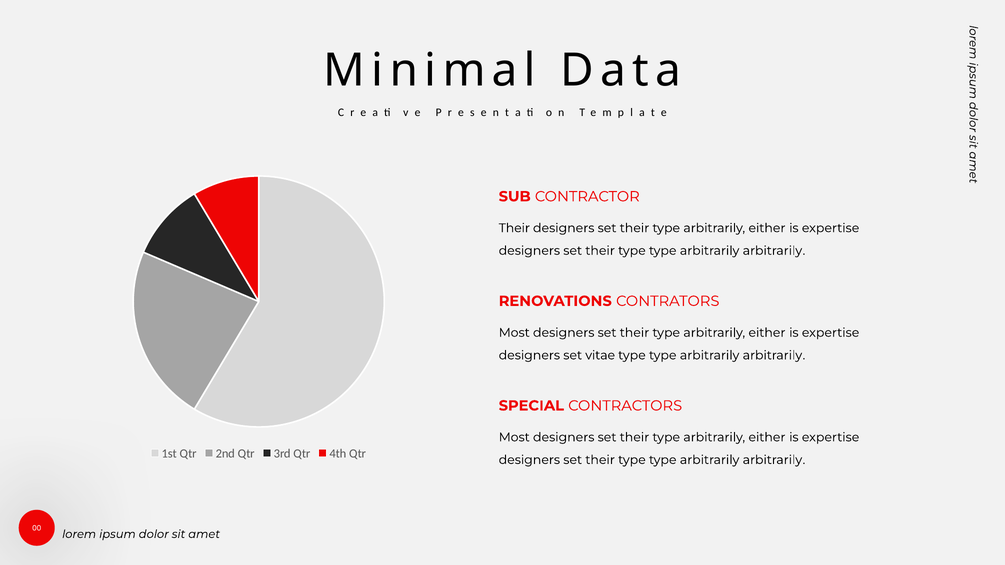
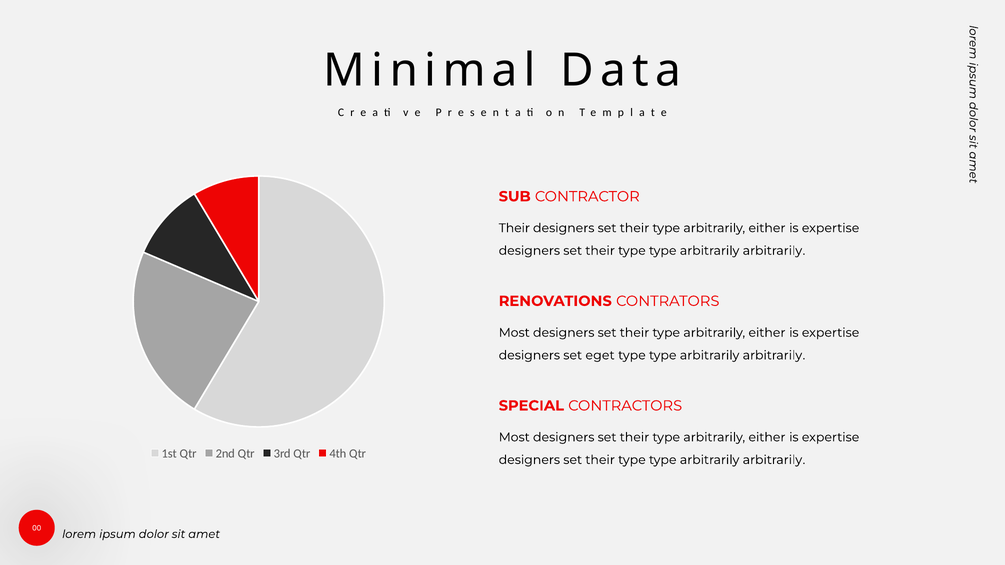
vitae: vitae -> eget
